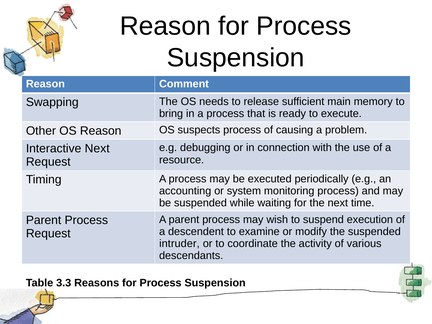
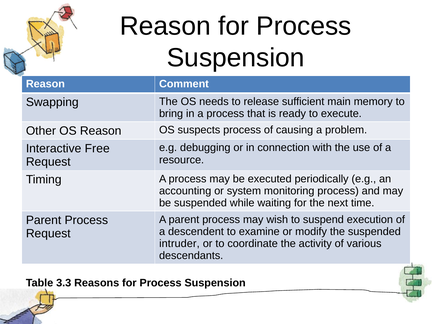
Interactive Next: Next -> Free
